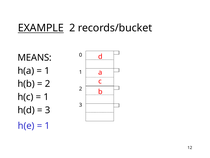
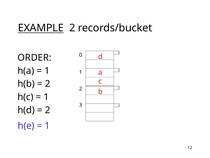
MEANS: MEANS -> ORDER
3 at (48, 110): 3 -> 2
